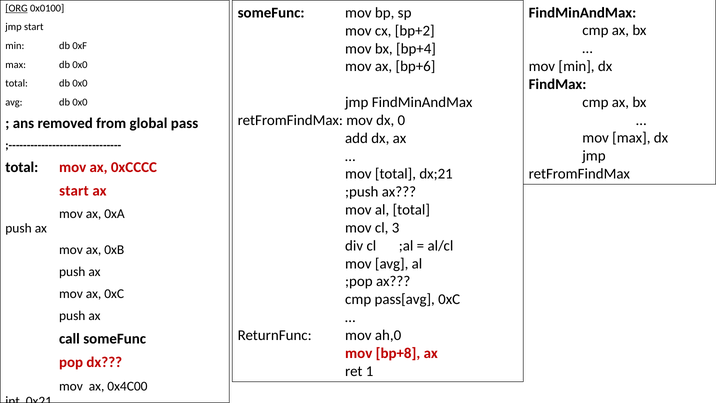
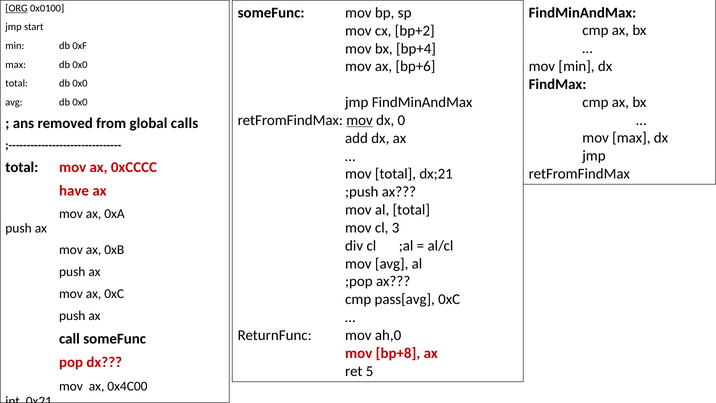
mov at (360, 120) underline: none -> present
pass: pass -> calls
start at (74, 191): start -> have
1: 1 -> 5
